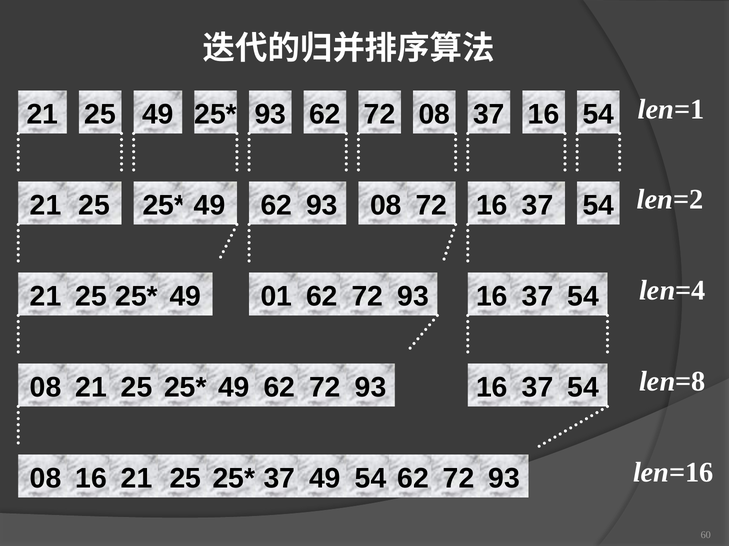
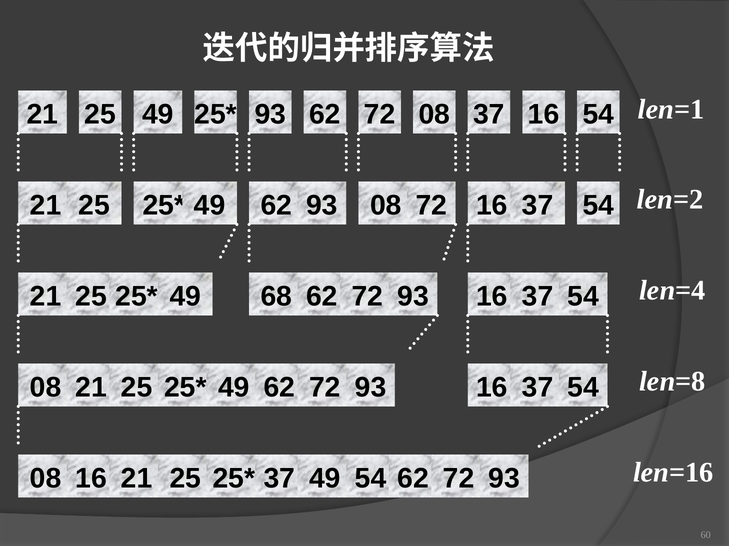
01: 01 -> 68
